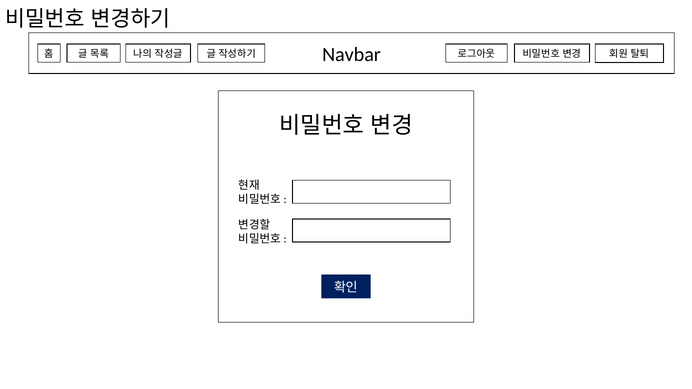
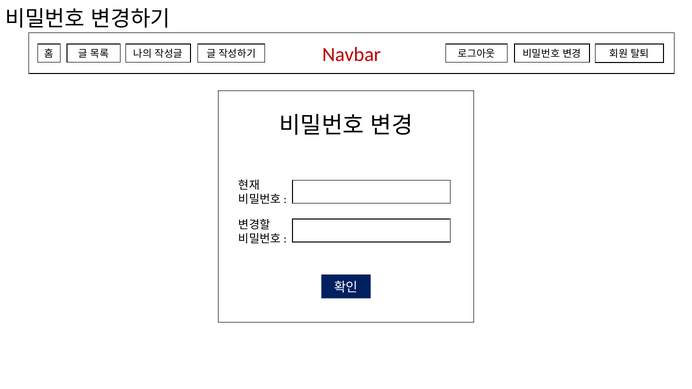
Navbar colour: black -> red
